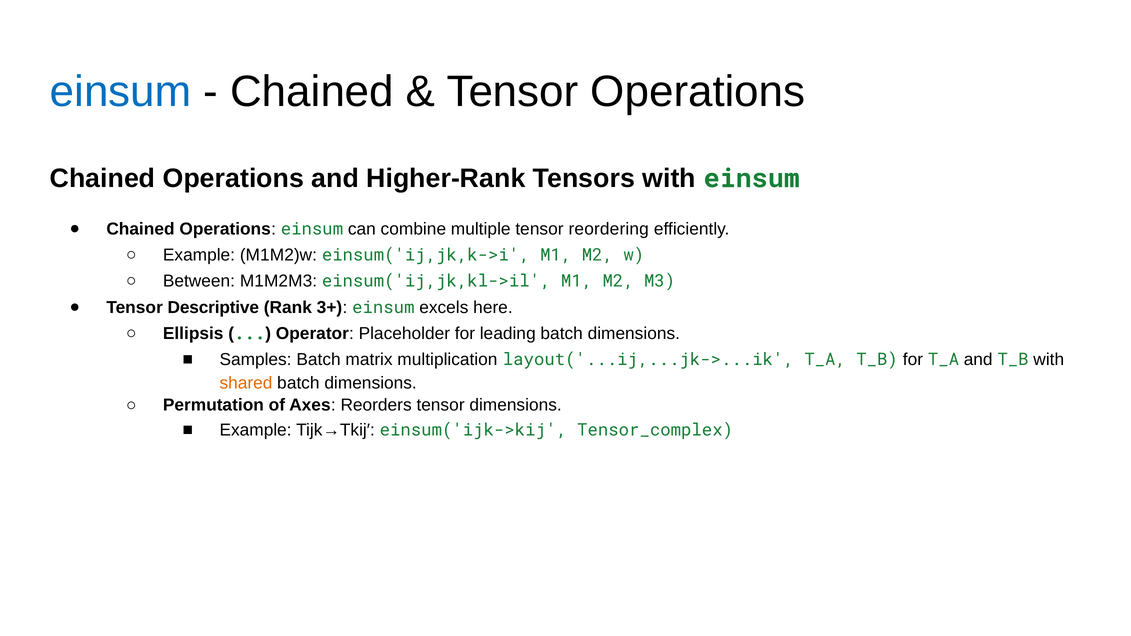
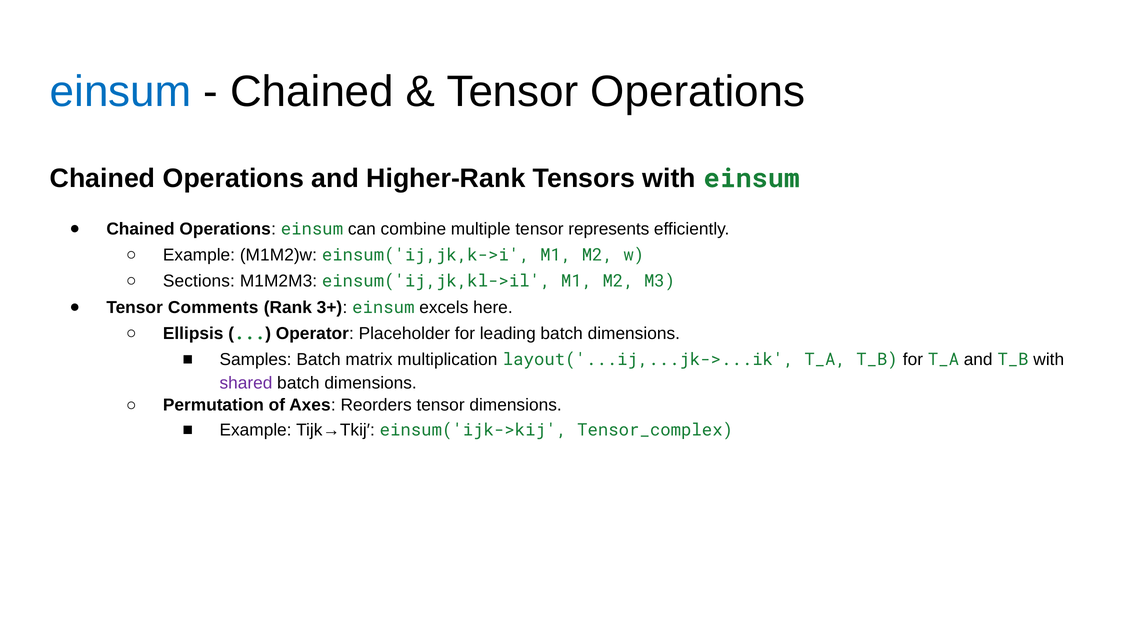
reordering: reordering -> represents
Between: Between -> Sections
Descriptive: Descriptive -> Comments
shared colour: orange -> purple
